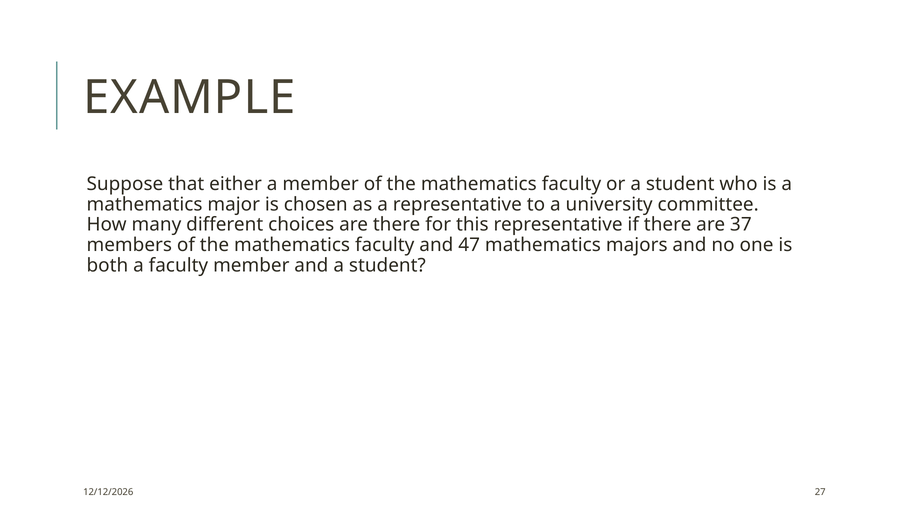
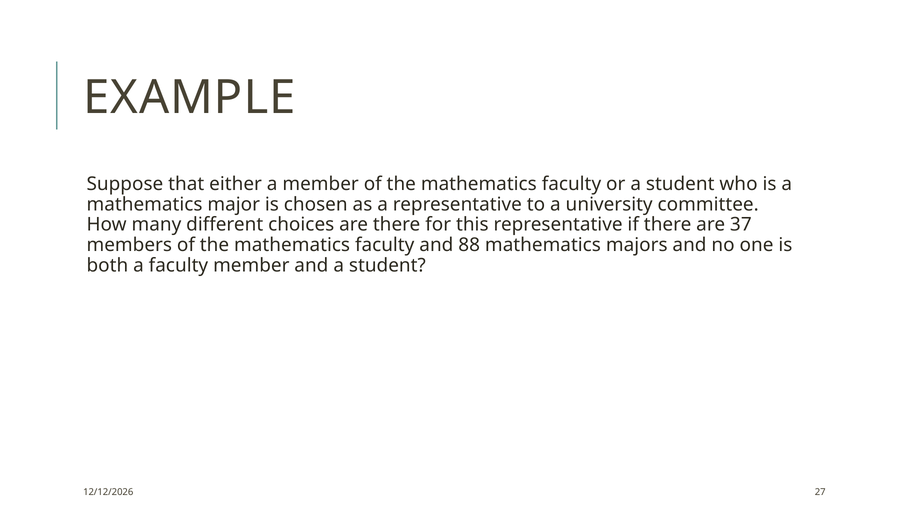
47: 47 -> 88
